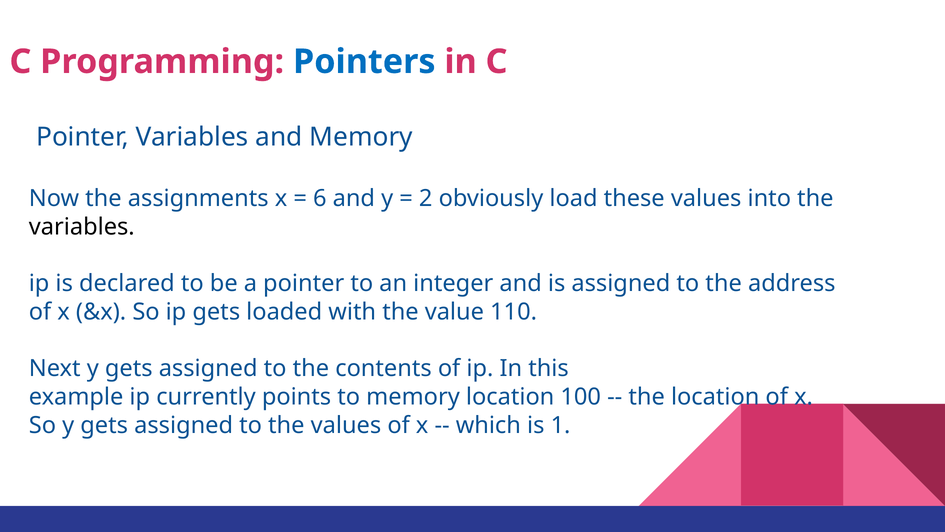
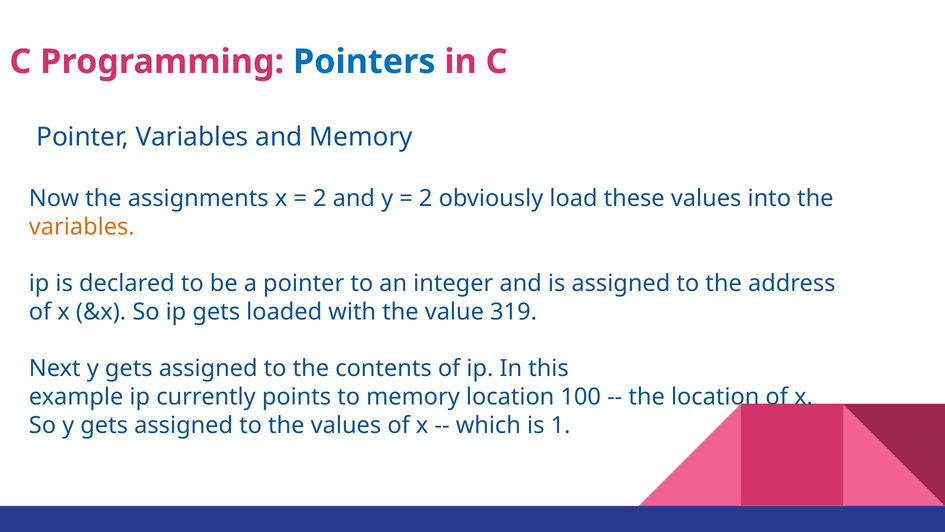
6 at (320, 198): 6 -> 2
variables at (82, 227) colour: black -> orange
110: 110 -> 319
